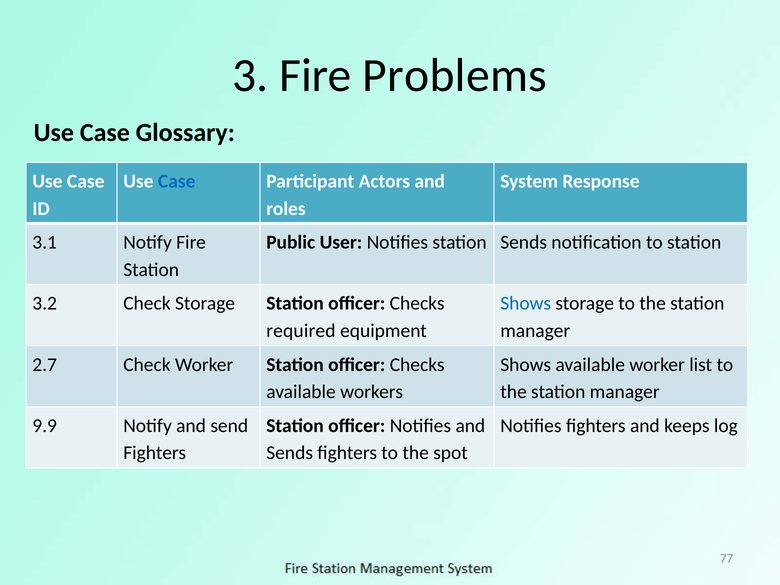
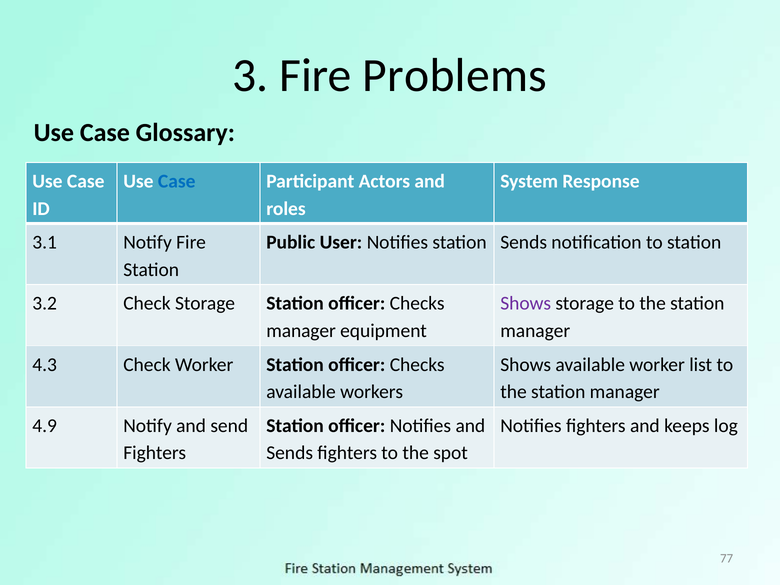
Shows at (526, 304) colour: blue -> purple
required at (301, 331): required -> manager
2.7: 2.7 -> 4.3
9.9: 9.9 -> 4.9
